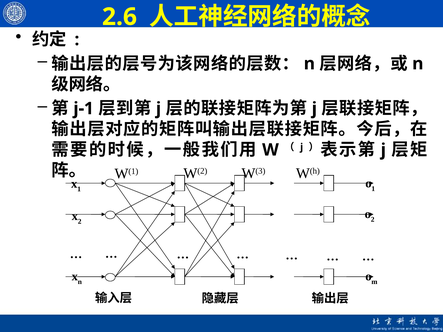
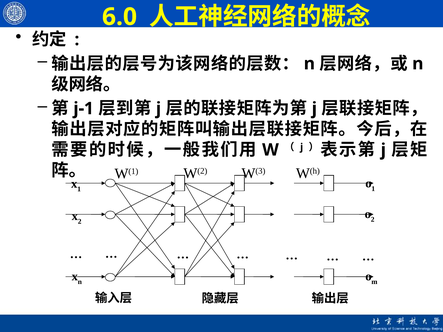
2.6: 2.6 -> 6.0
